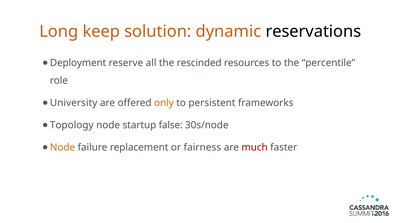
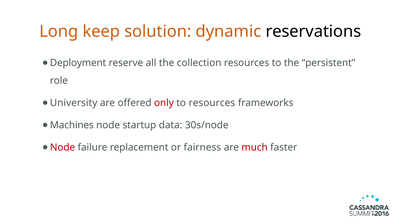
rescinded: rescinded -> collection
percentile: percentile -> persistent
only colour: orange -> red
to persistent: persistent -> resources
Topology: Topology -> Machines
false: false -> data
Node at (63, 147) colour: orange -> red
